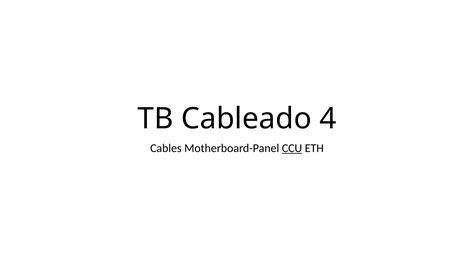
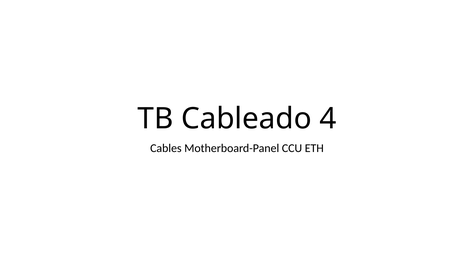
CCU underline: present -> none
